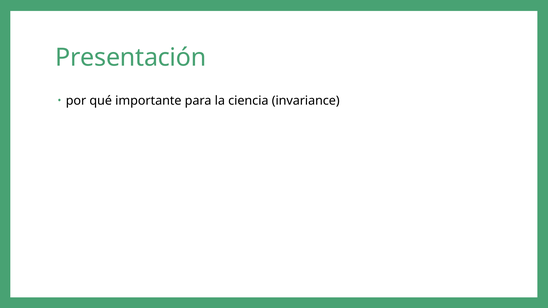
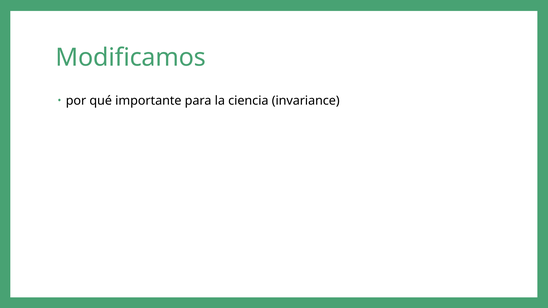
Presentación: Presentación -> Modificamos
